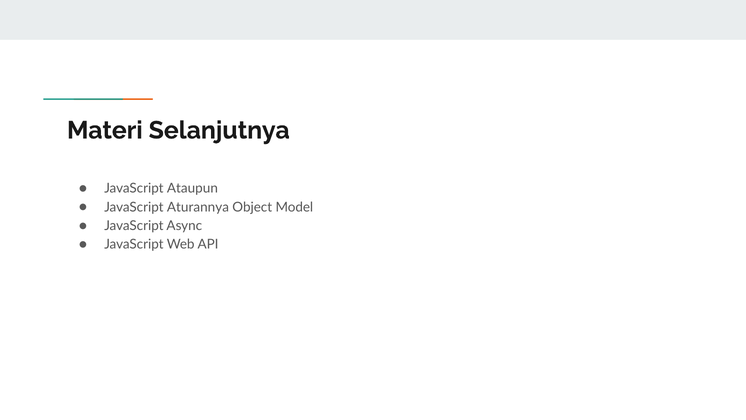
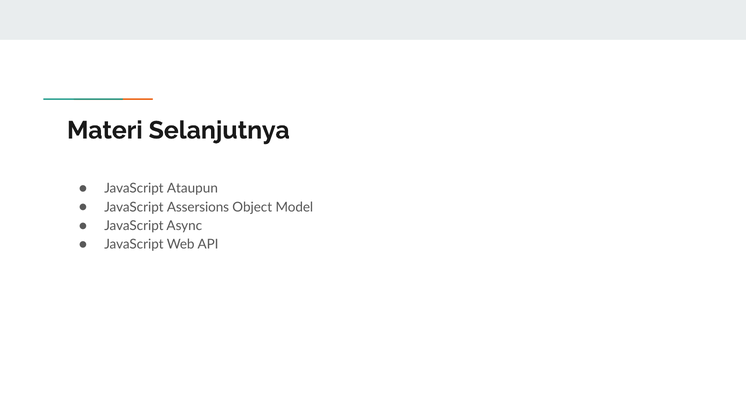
Aturannya: Aturannya -> Assersions
